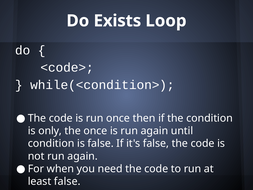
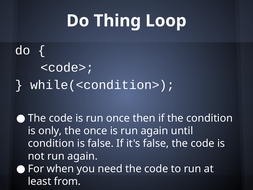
Exists: Exists -> Thing
least false: false -> from
